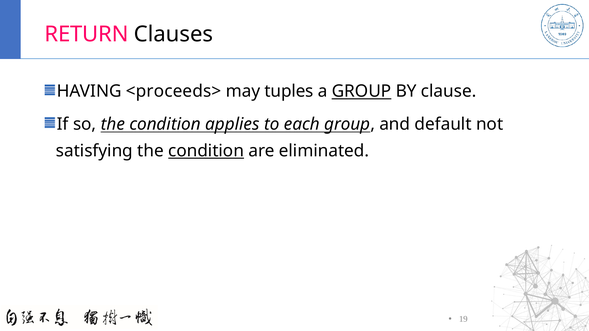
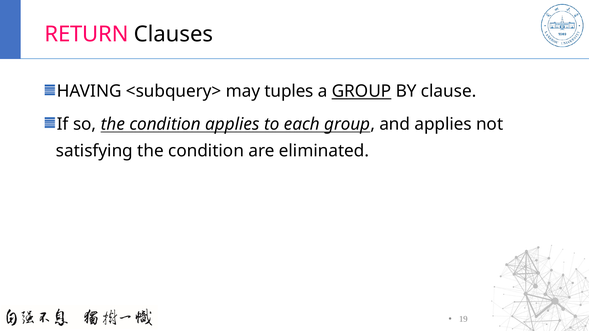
<proceeds>: <proceeds> -> <subquery>
and default: default -> applies
condition at (206, 151) underline: present -> none
